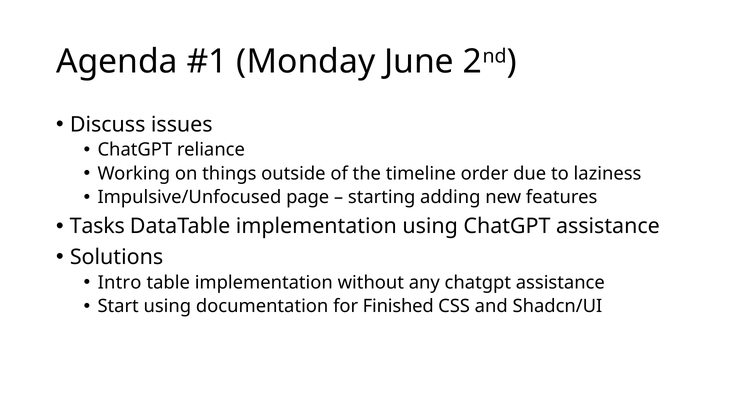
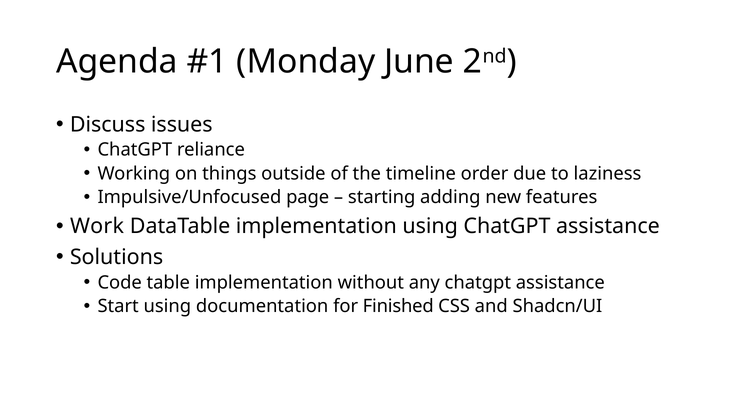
Tasks: Tasks -> Work
Intro: Intro -> Code
